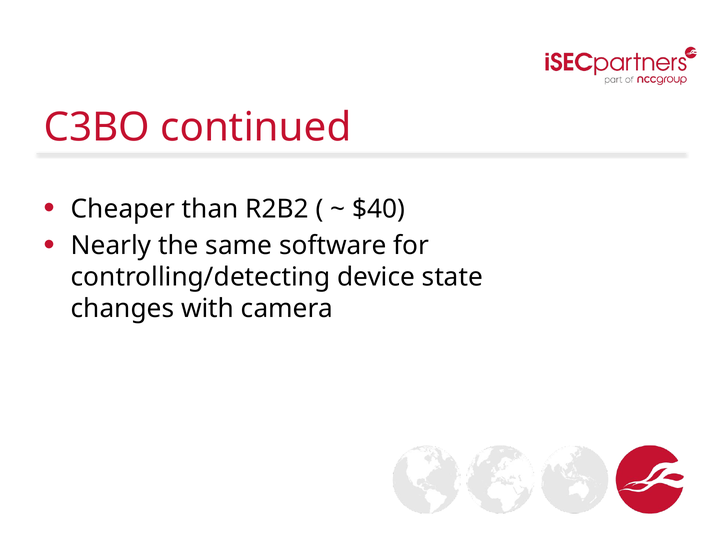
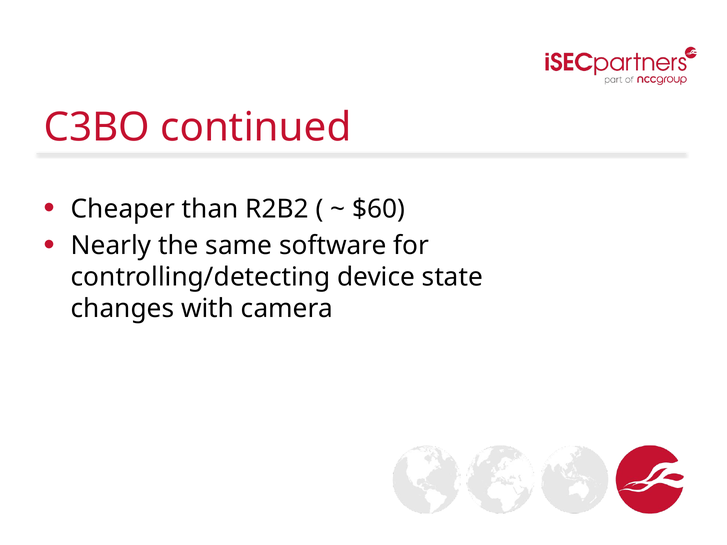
$40: $40 -> $60
